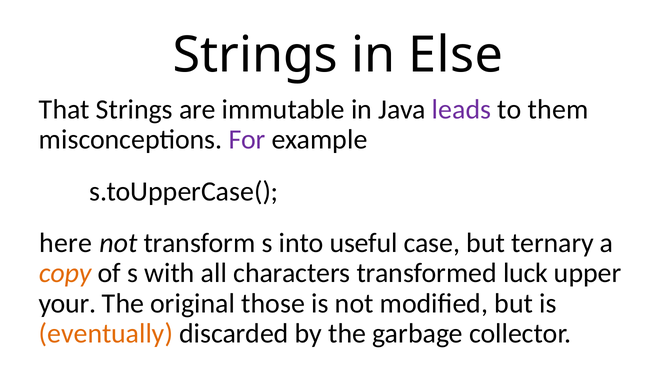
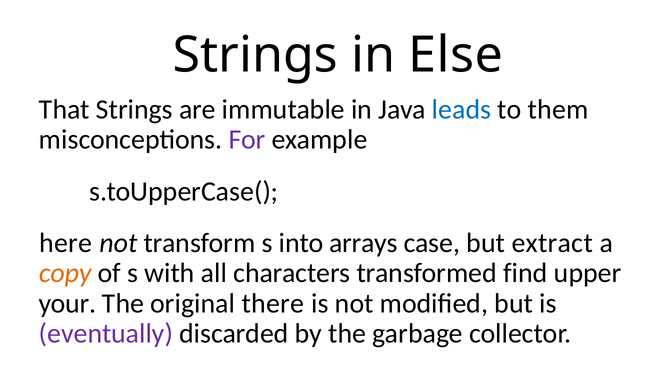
leads colour: purple -> blue
useful: useful -> arrays
ternary: ternary -> extract
luck: luck -> find
those: those -> there
eventually colour: orange -> purple
